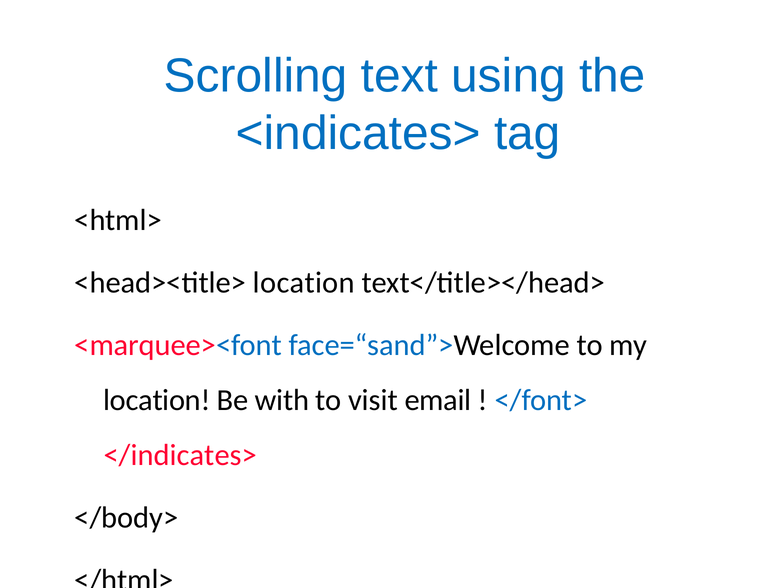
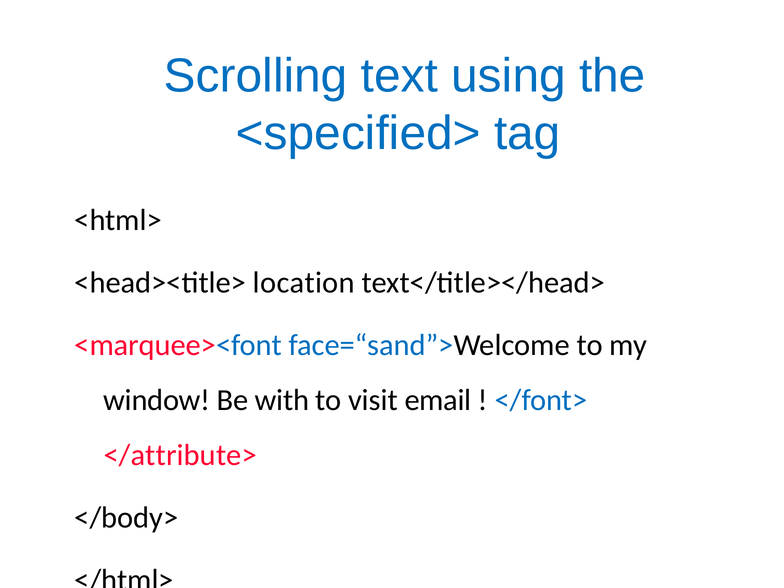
<indicates>: <indicates> -> <specified>
location at (157, 400): location -> window
</indicates>: </indicates> -> </attribute>
